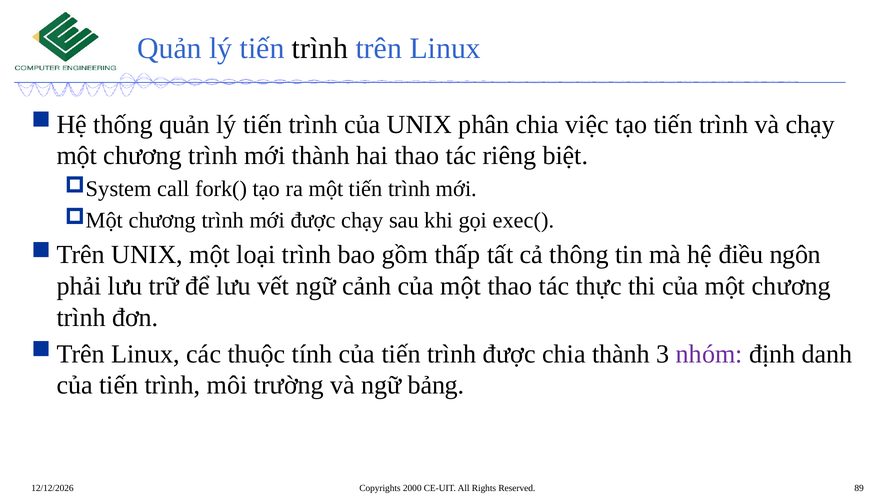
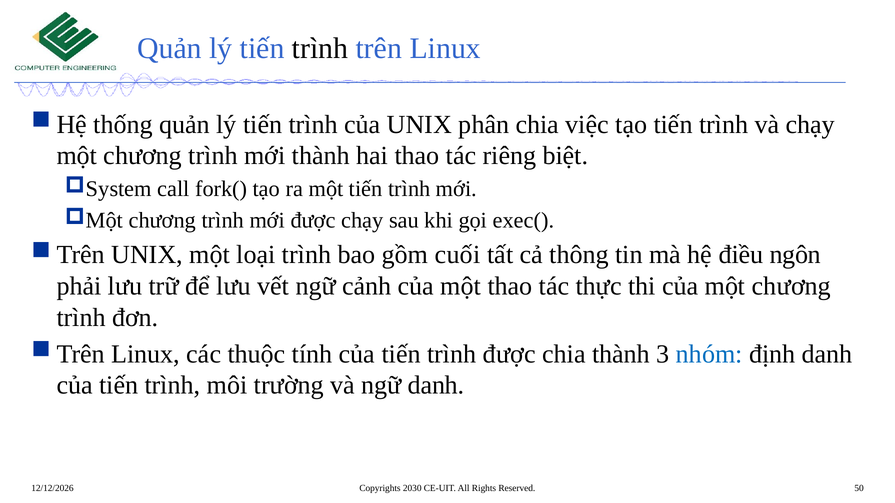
thấp: thấp -> cuối
nhóm colour: purple -> blue
ngữ bảng: bảng -> danh
2000: 2000 -> 2030
89: 89 -> 50
